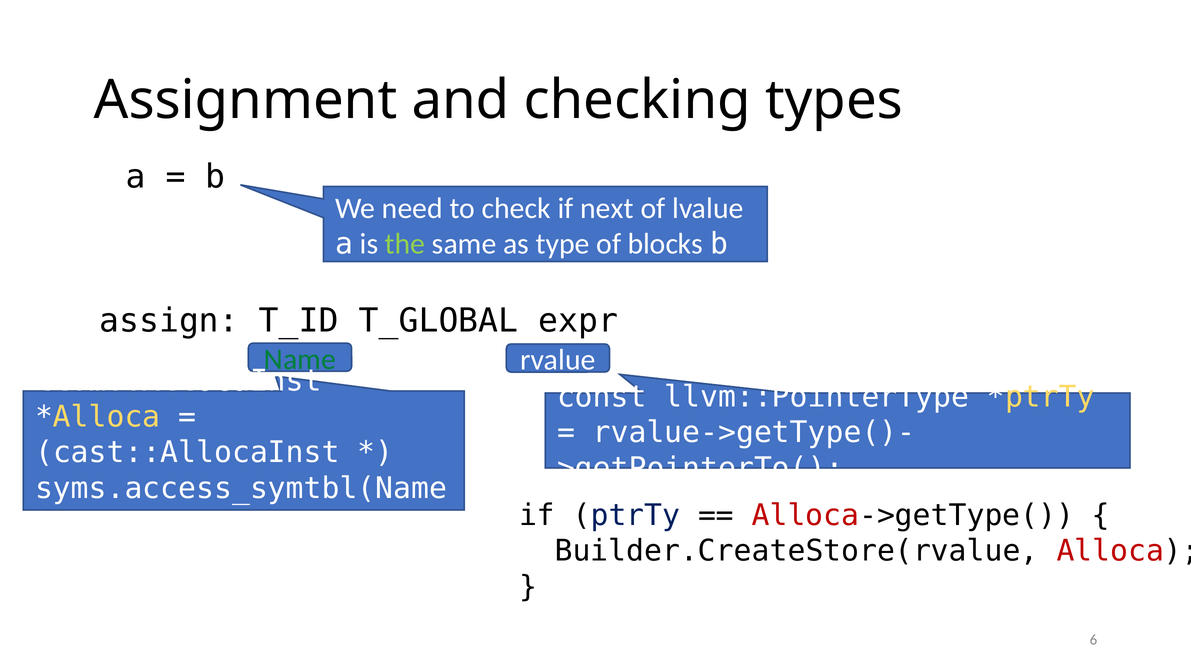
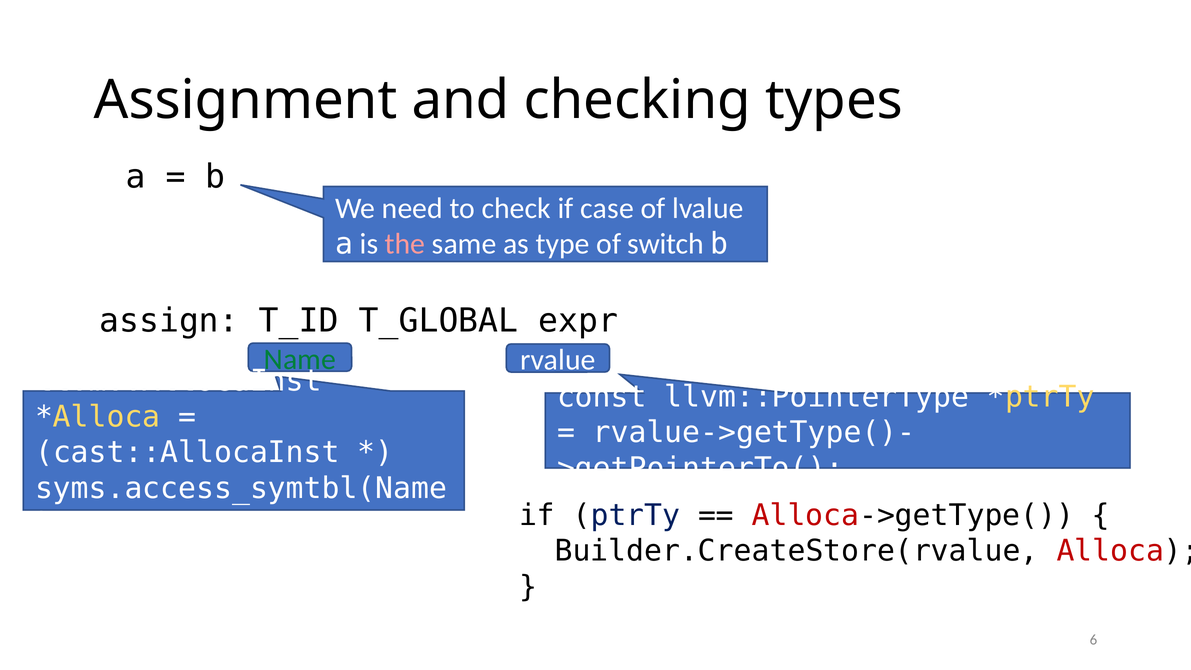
next: next -> case
the colour: light green -> pink
blocks: blocks -> switch
